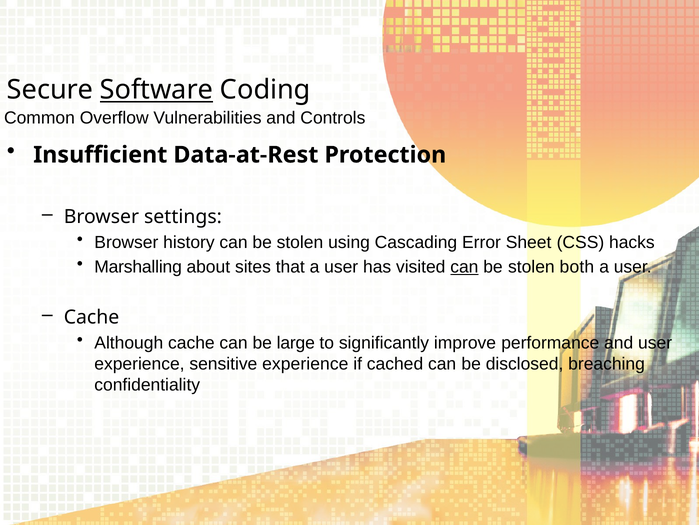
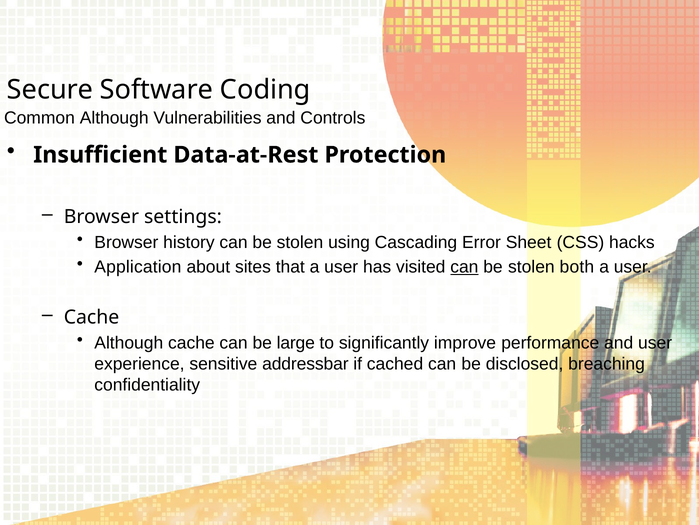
Software underline: present -> none
Common Overflow: Overflow -> Although
Marshalling: Marshalling -> Application
sensitive experience: experience -> addressbar
